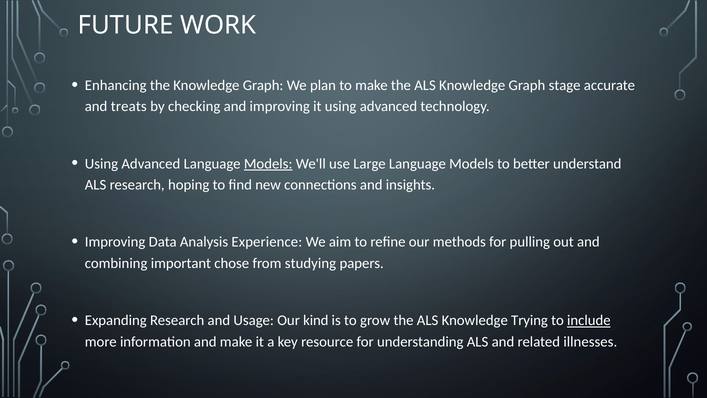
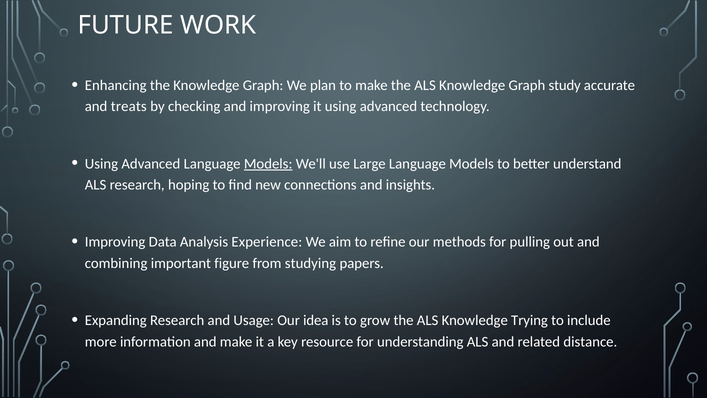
stage: stage -> study
chose: chose -> figure
kind: kind -> idea
include underline: present -> none
illnesses: illnesses -> distance
